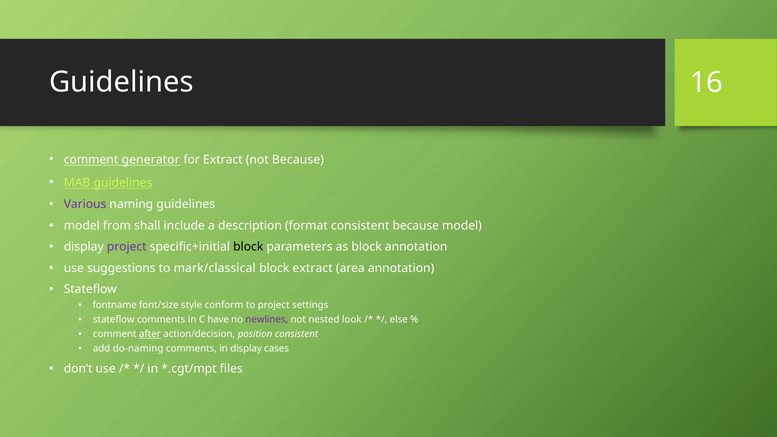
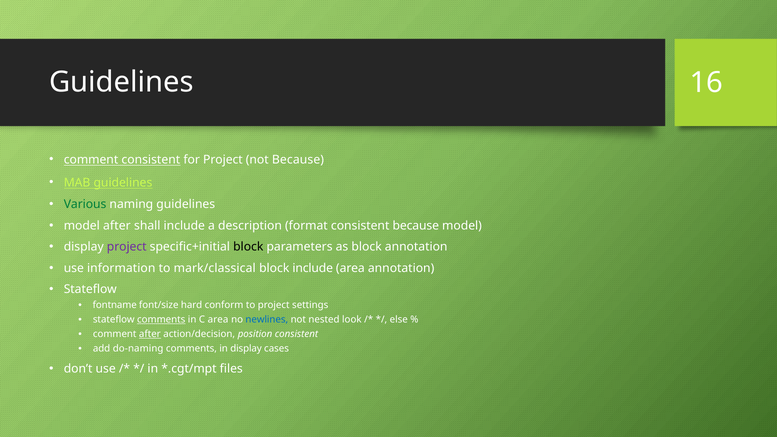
comment generator: generator -> consistent
for Extract: Extract -> Project
Various colour: purple -> green
model from: from -> after
suggestions: suggestions -> information
block extract: extract -> include
style: style -> hard
comments at (161, 320) underline: none -> present
C have: have -> area
newlines colour: purple -> blue
